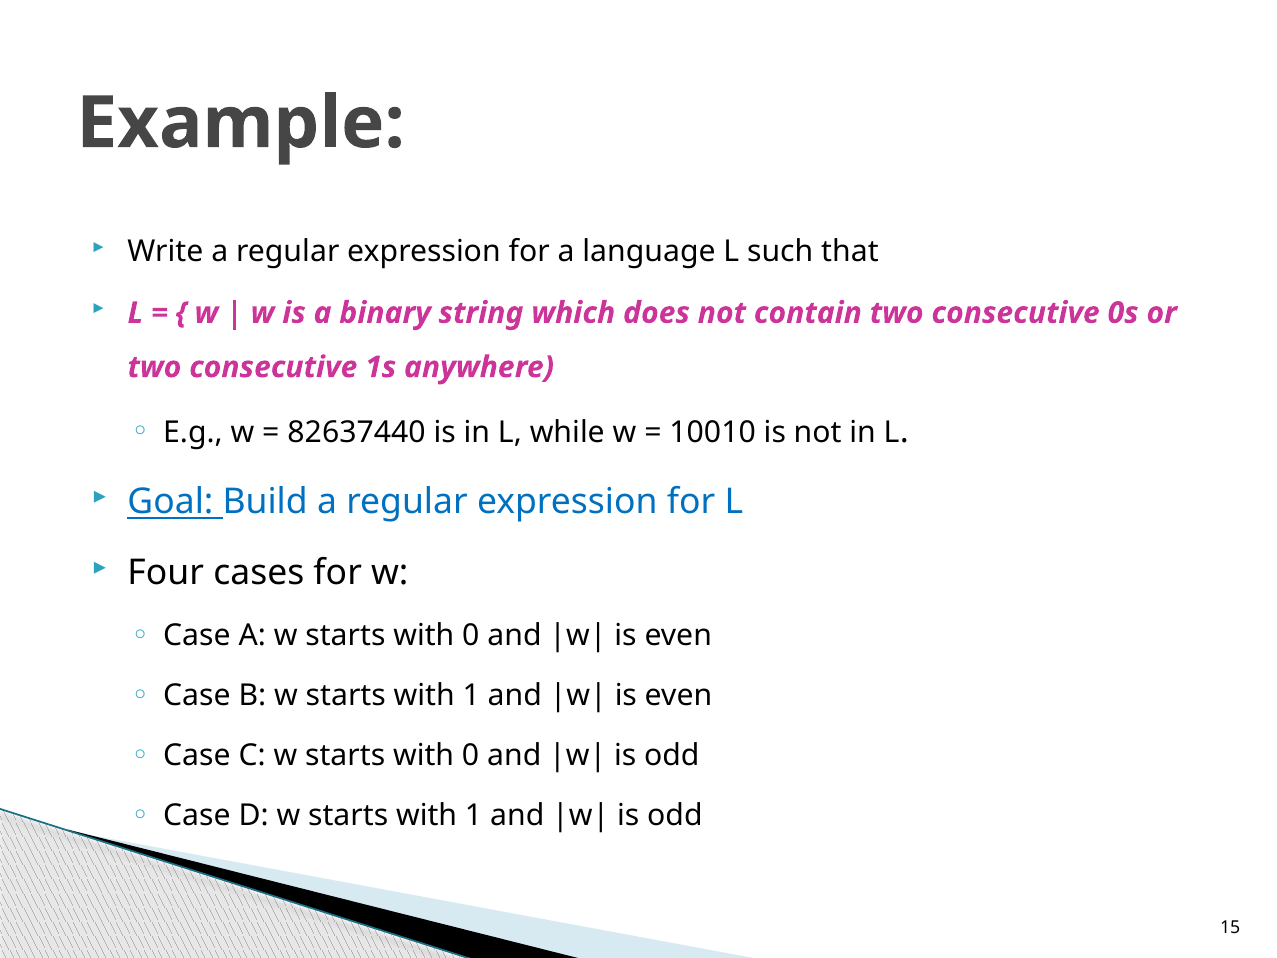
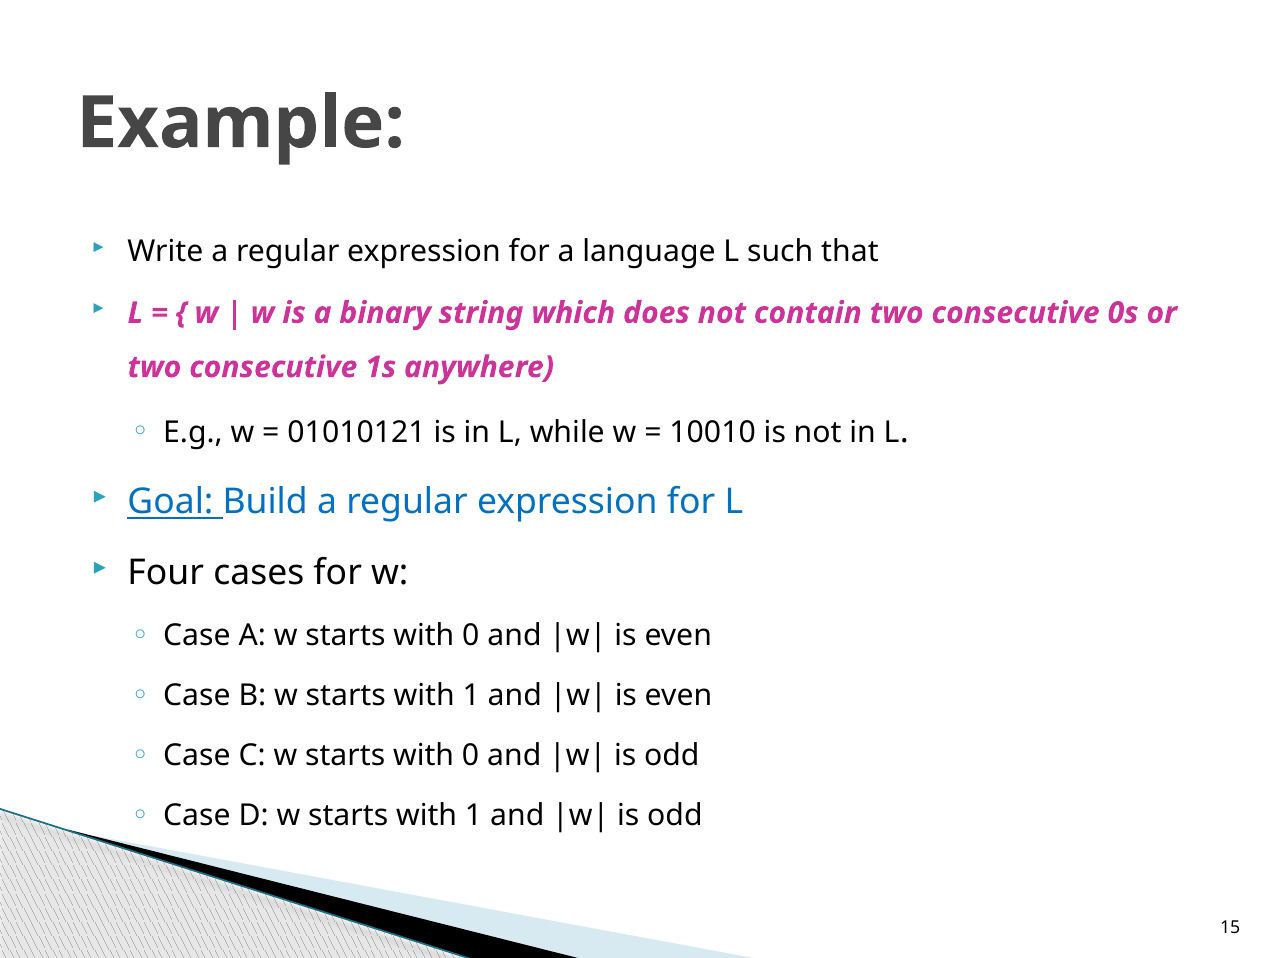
82637440: 82637440 -> 01010121
